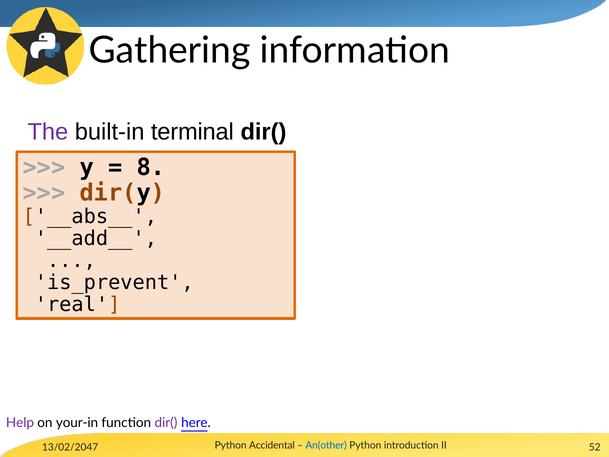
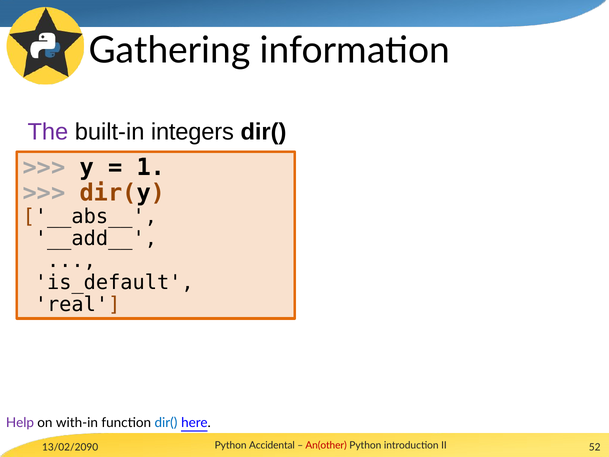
terminal: terminal -> integers
8: 8 -> 1
is_prevent: is_prevent -> is_default
your-in: your-in -> with-in
dir( at (166, 423) colour: purple -> blue
13/02/2047: 13/02/2047 -> 13/02/2090
An(other colour: blue -> red
